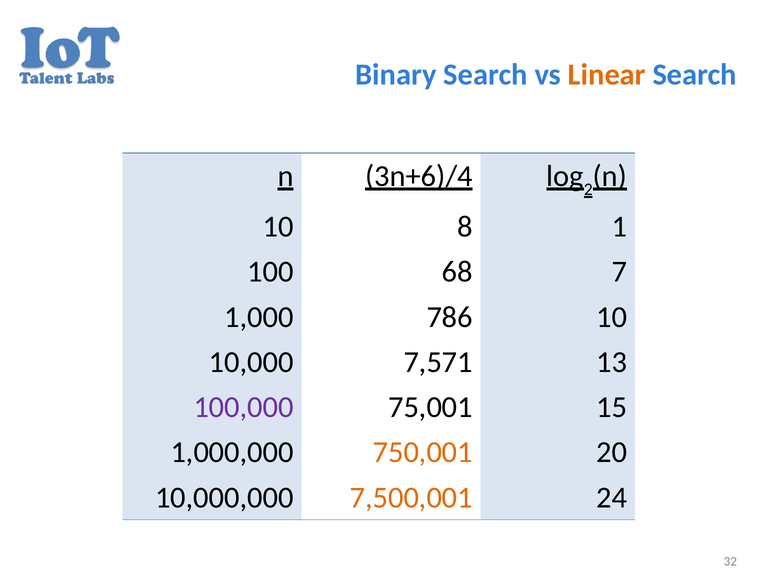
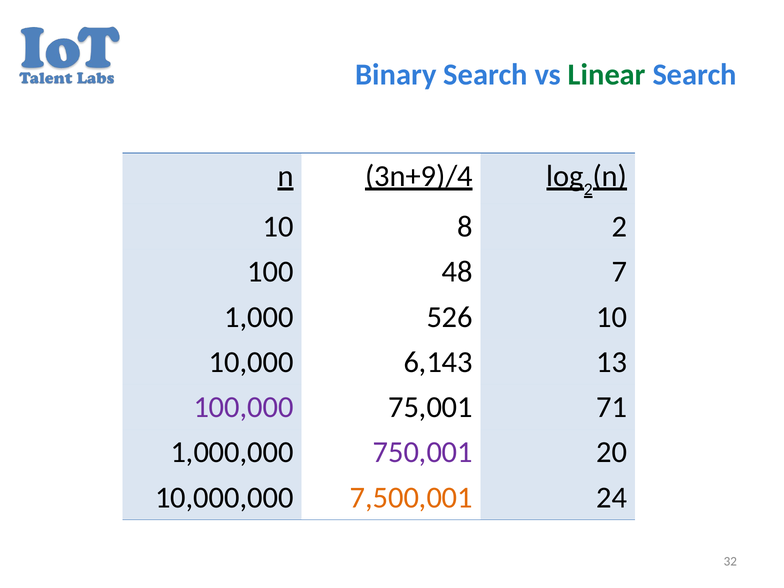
Linear colour: orange -> green
3n+6)/4: 3n+6)/4 -> 3n+9)/4
8 1: 1 -> 2
68: 68 -> 48
786: 786 -> 526
7,571: 7,571 -> 6,143
15: 15 -> 71
750,001 colour: orange -> purple
